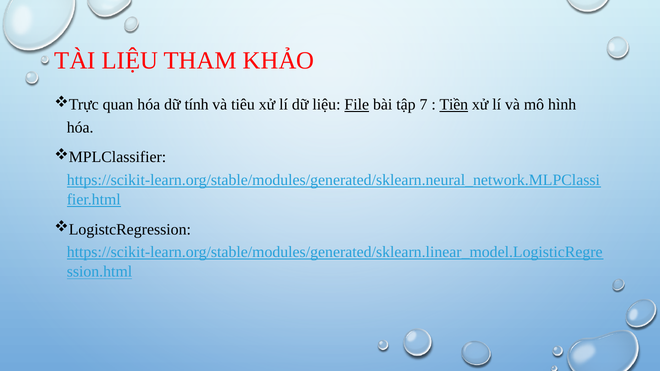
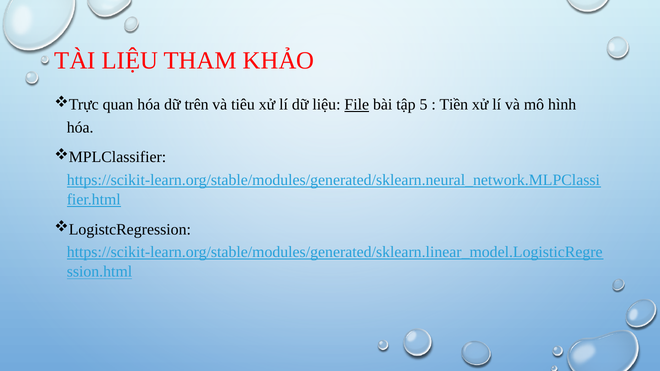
tính: tính -> trên
7: 7 -> 5
Tiền underline: present -> none
